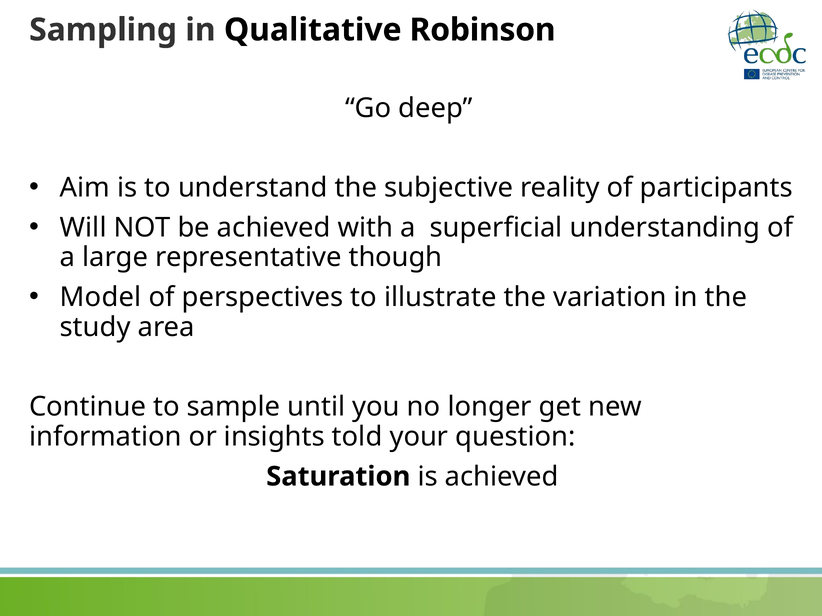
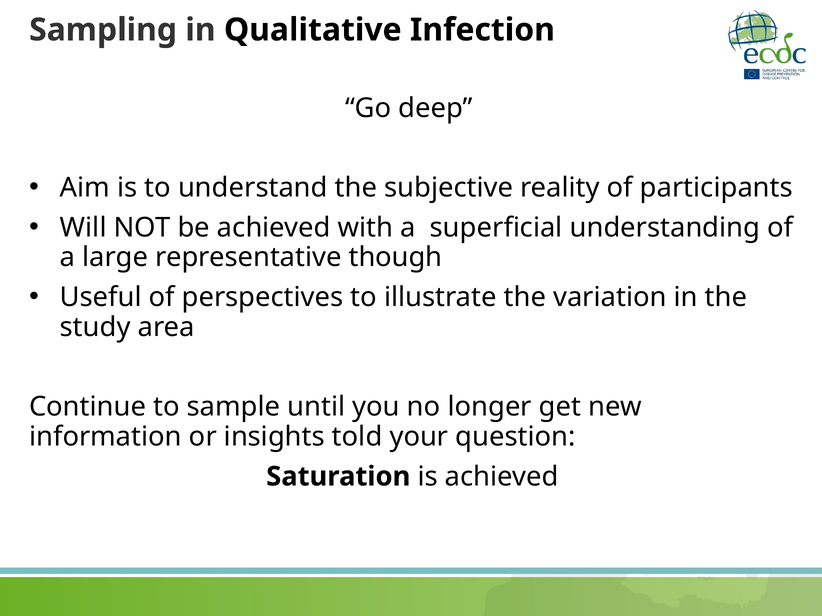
Robinson: Robinson -> Infection
Model: Model -> Useful
